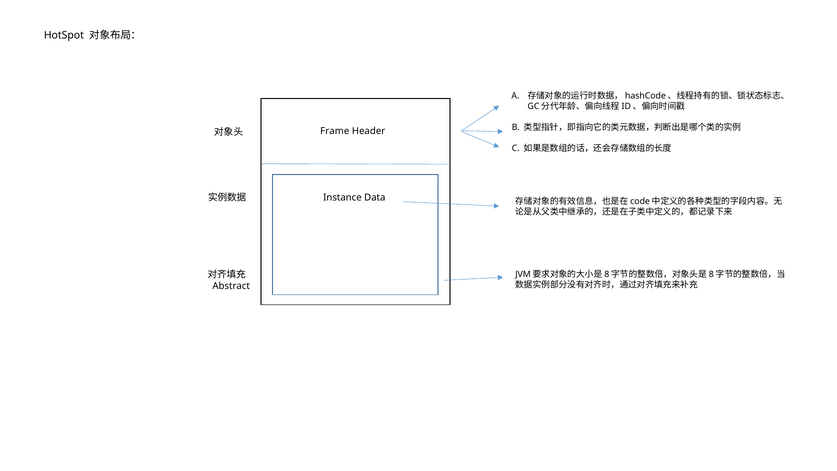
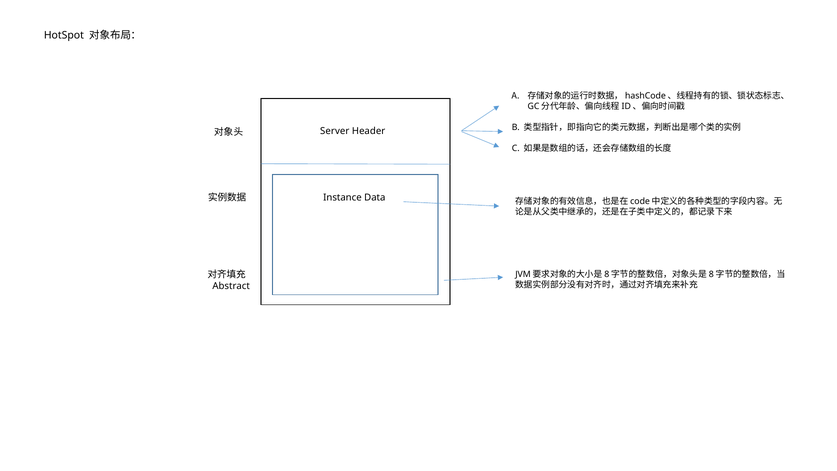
Frame: Frame -> Server
